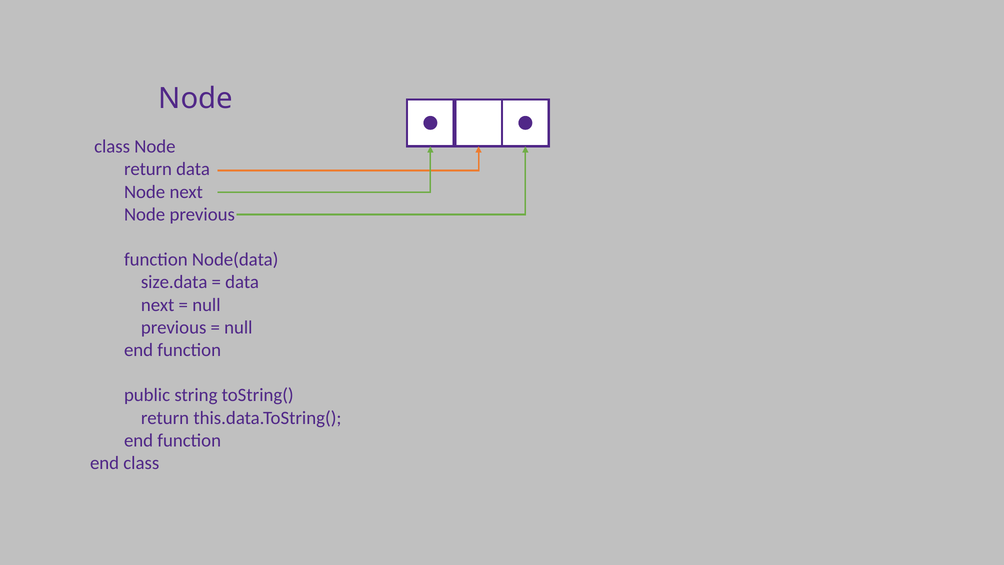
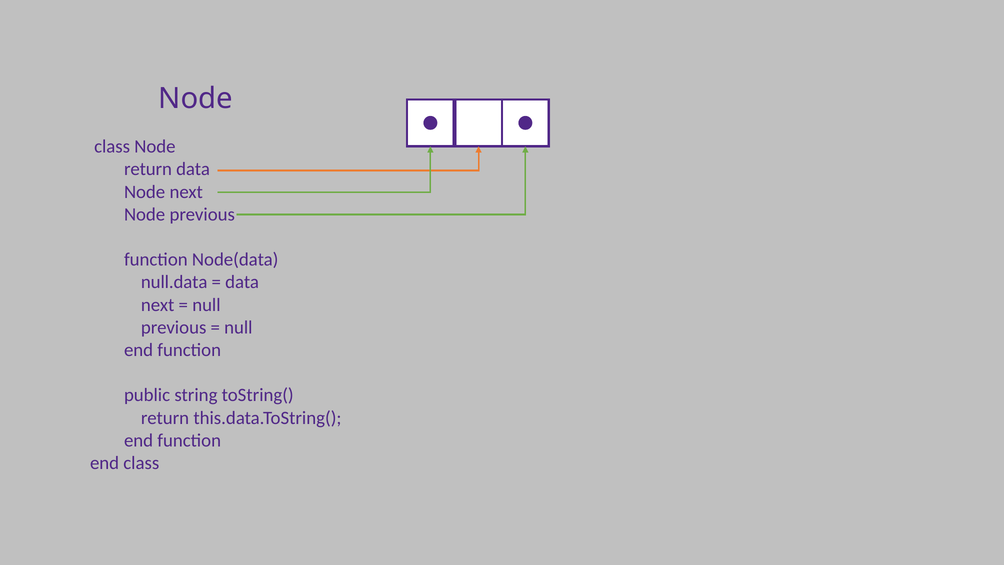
size.data: size.data -> null.data
